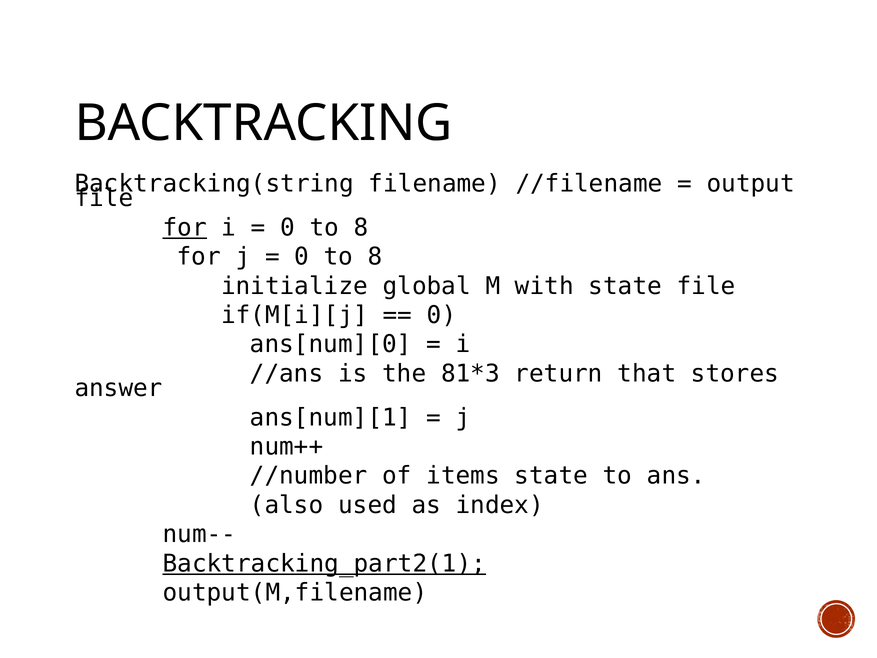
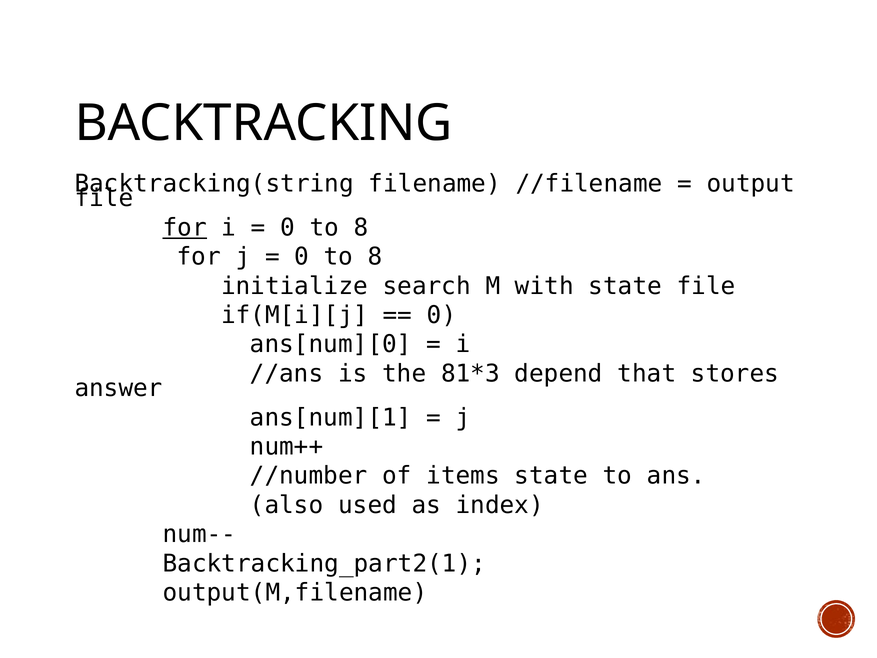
global: global -> search
return: return -> depend
Backtracking_part2(1 underline: present -> none
